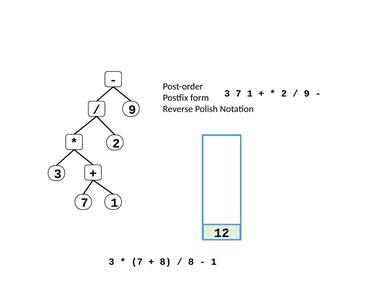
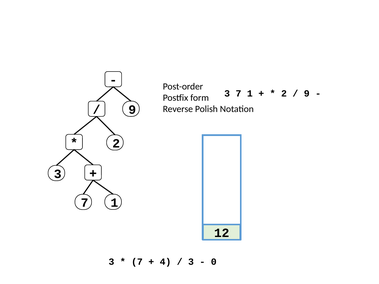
8 at (165, 262): 8 -> 4
8 at (191, 262): 8 -> 3
1 at (214, 262): 1 -> 0
